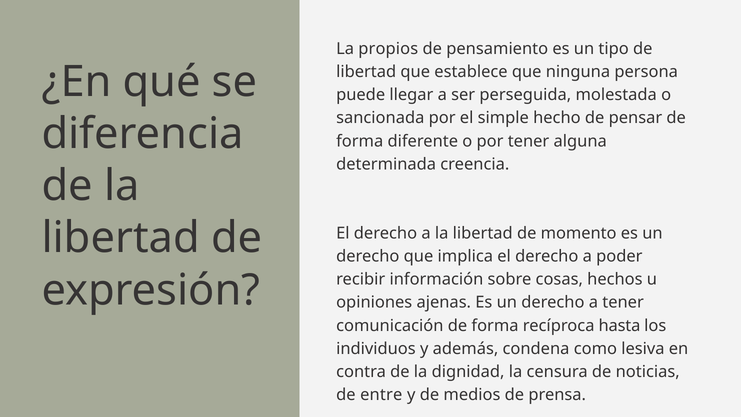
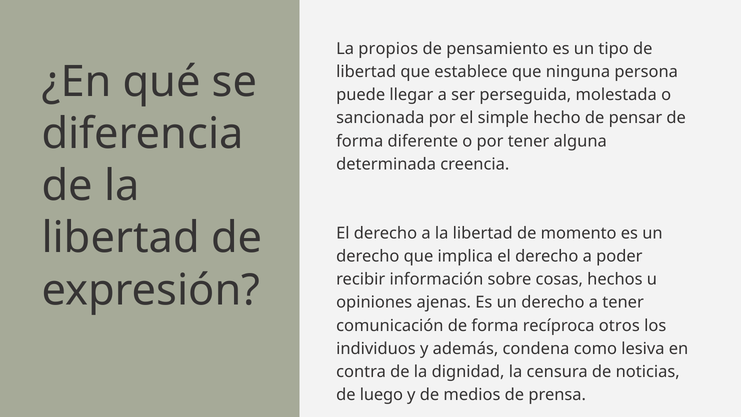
hasta: hasta -> otros
entre: entre -> luego
